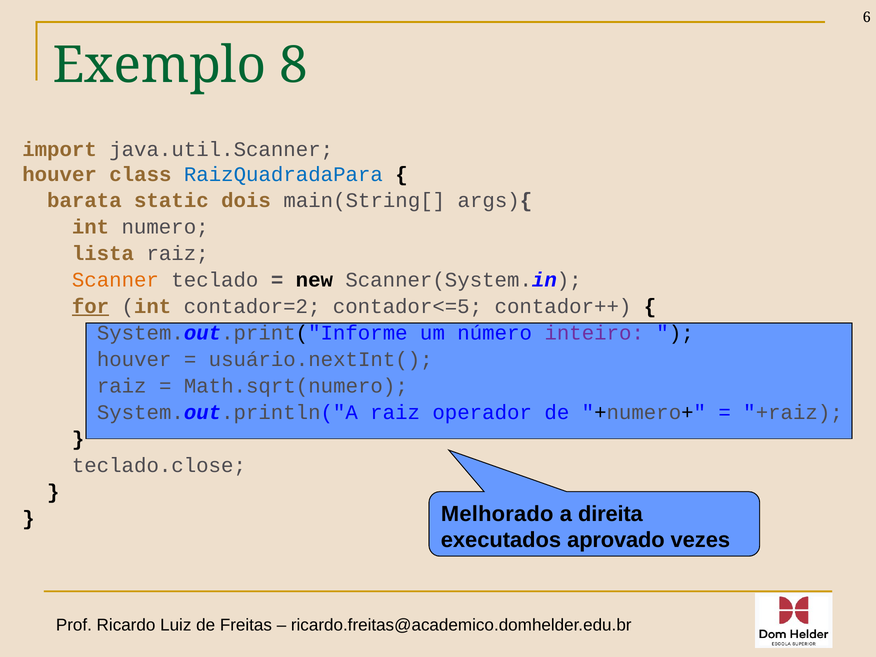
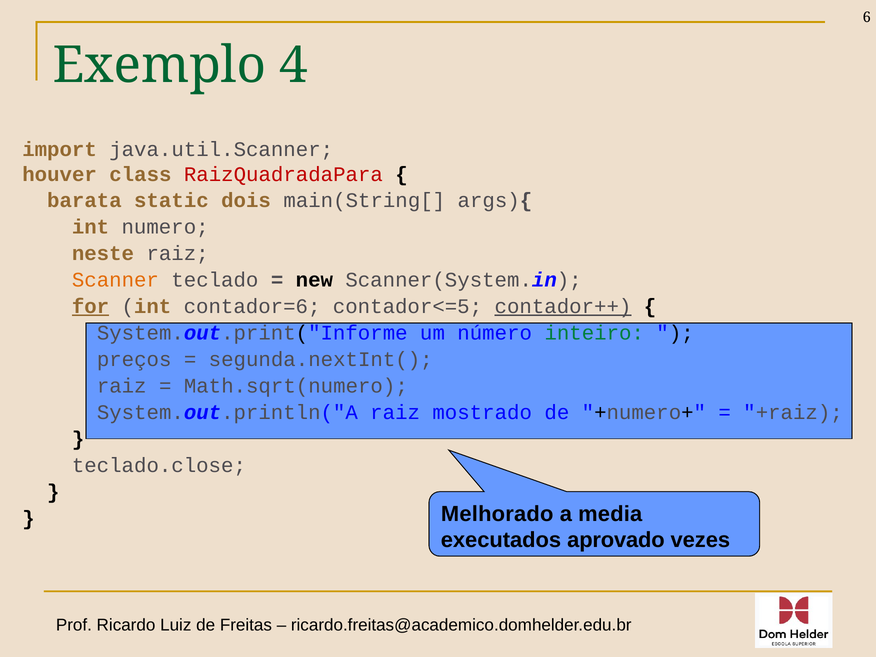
8: 8 -> 4
RaizQuadradaPara colour: blue -> red
lista: lista -> neste
contador=2: contador=2 -> contador=6
contador++ underline: none -> present
inteiro colour: purple -> green
houver at (134, 359): houver -> preços
usuário.nextInt(: usuário.nextInt( -> segunda.nextInt(
operador: operador -> mostrado
direita: direita -> media
